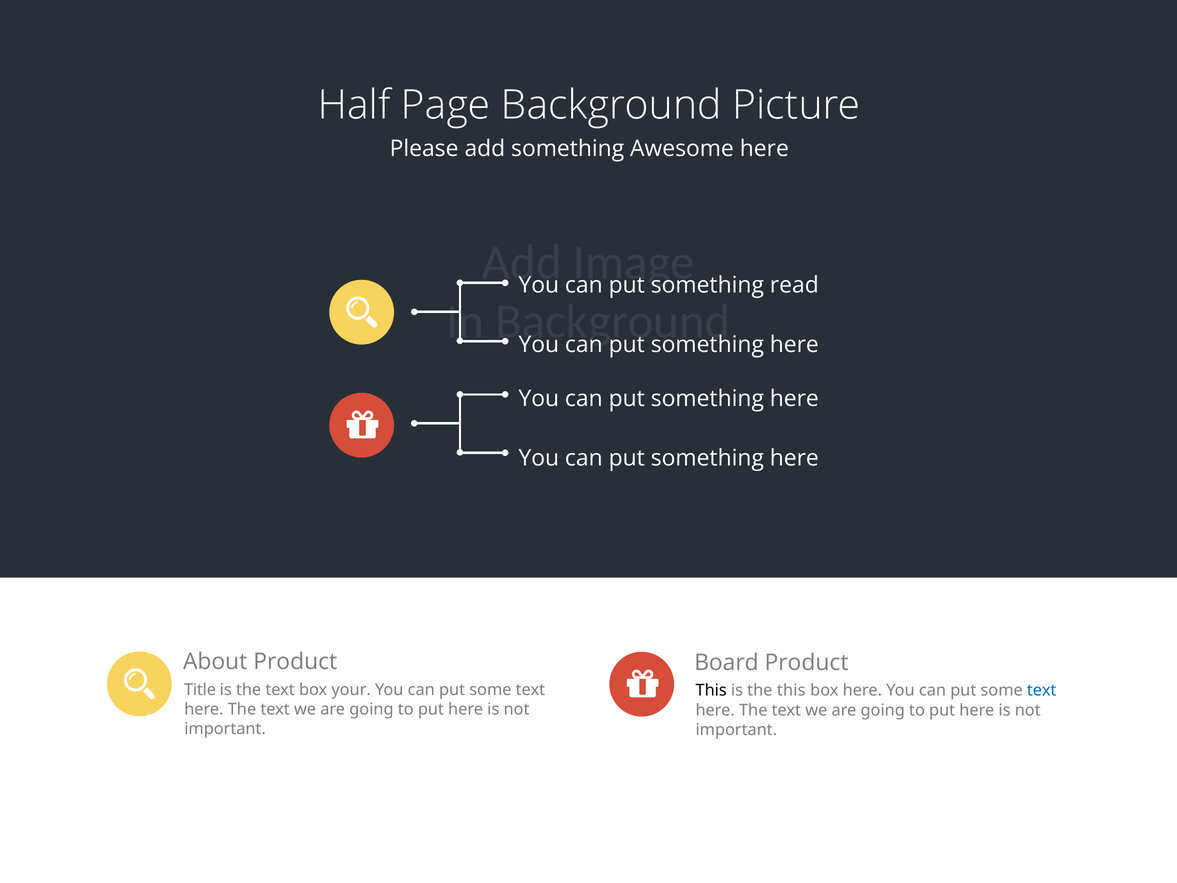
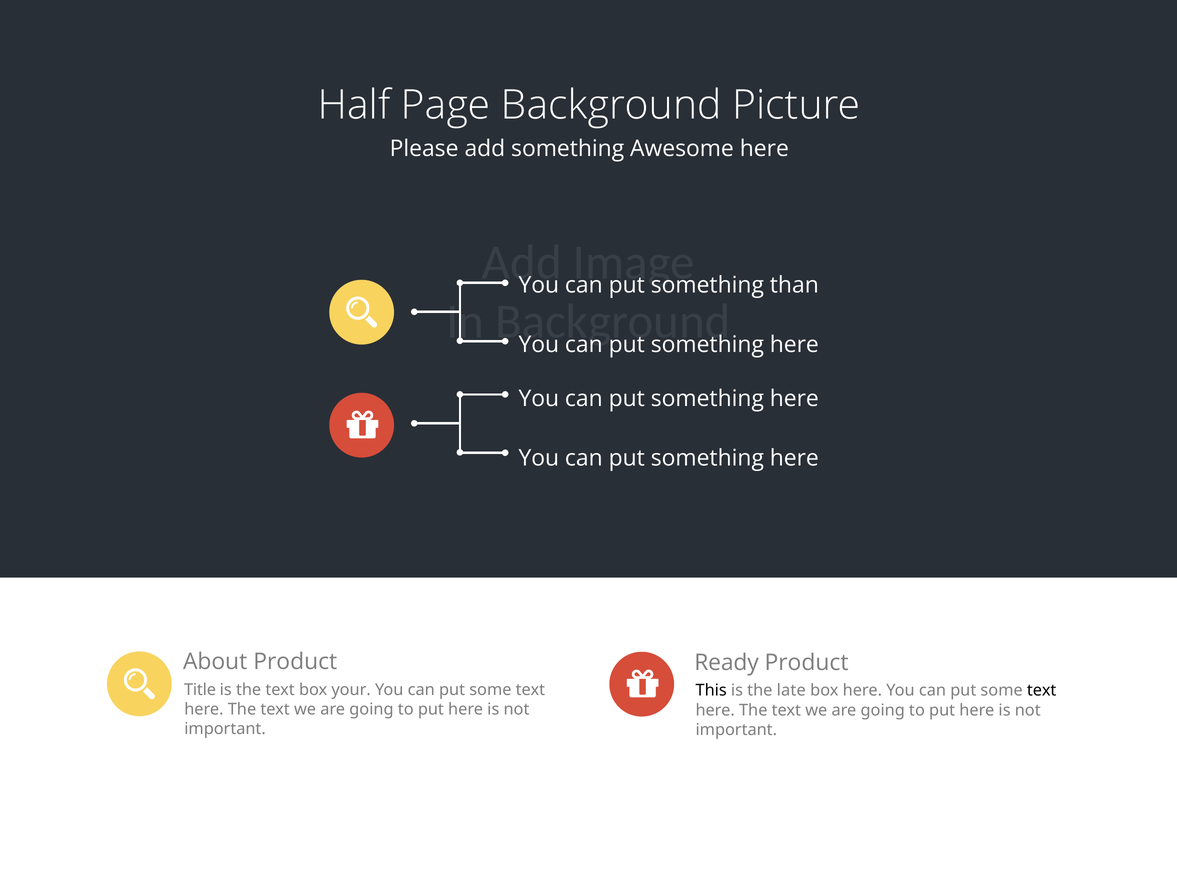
read: read -> than
Board: Board -> Ready
the this: this -> late
text at (1042, 690) colour: blue -> black
